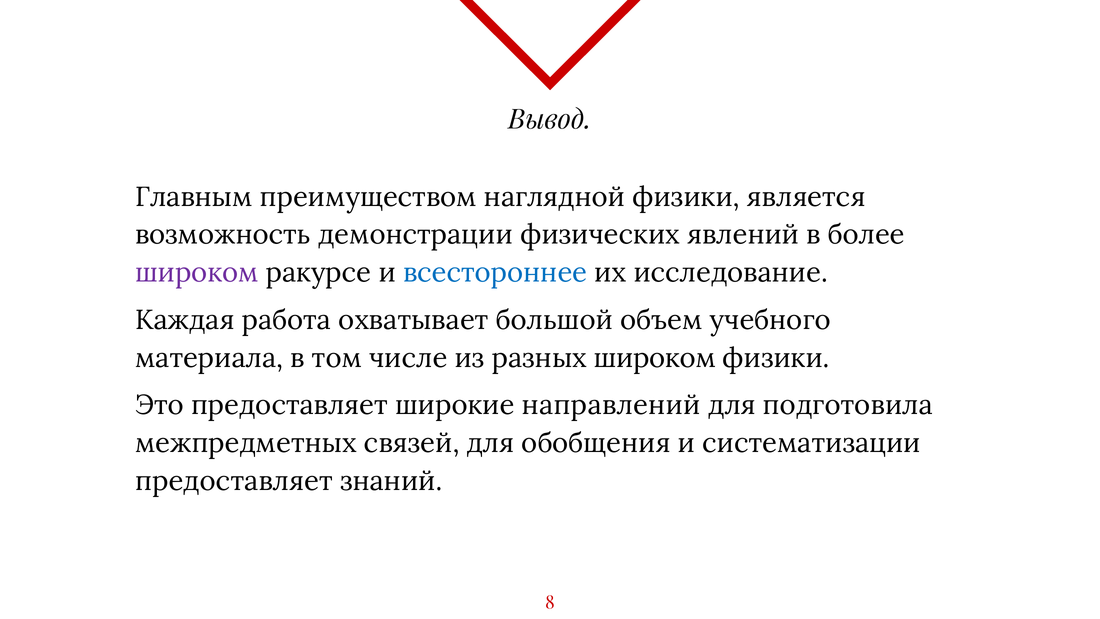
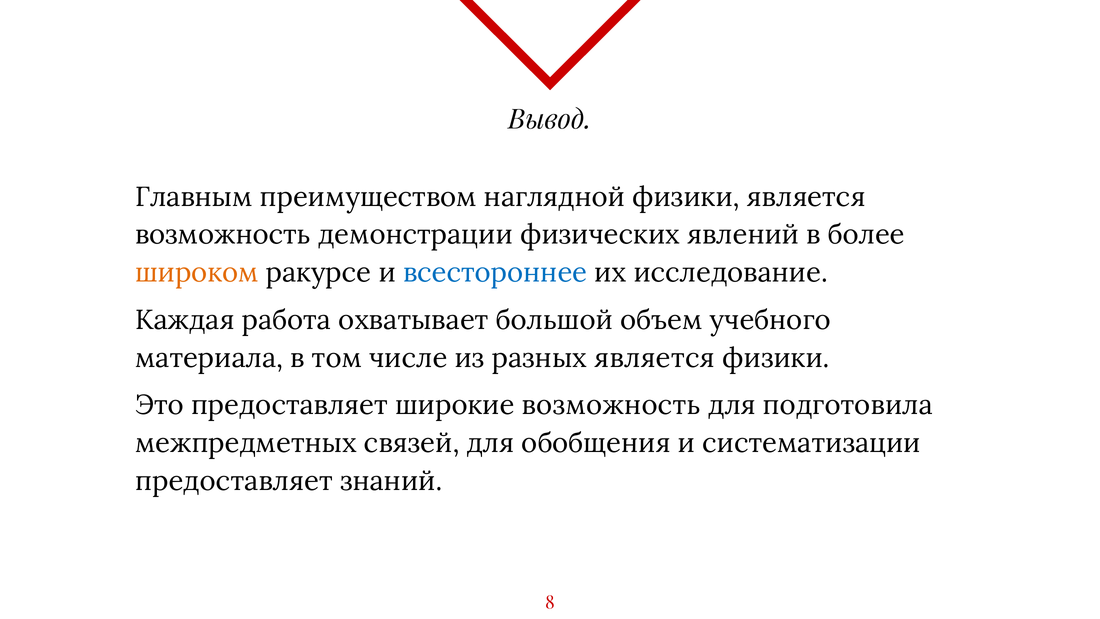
широком at (197, 273) colour: purple -> orange
разных широком: широком -> является
широкие направлений: направлений -> возможность
